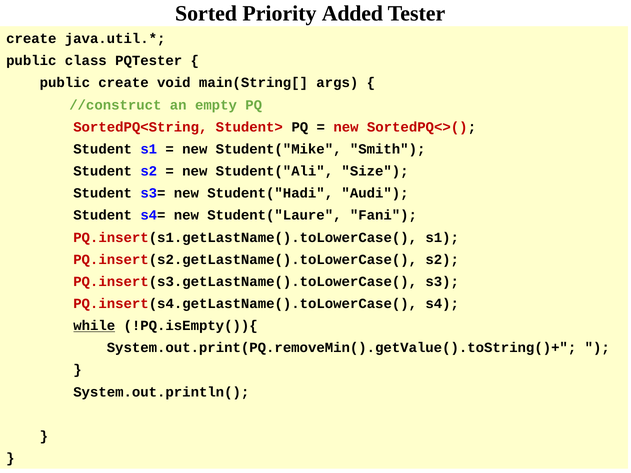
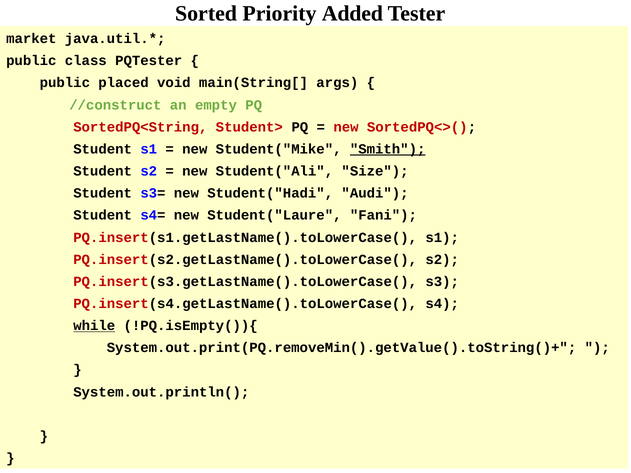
create at (31, 39): create -> market
public create: create -> placed
Smith underline: none -> present
